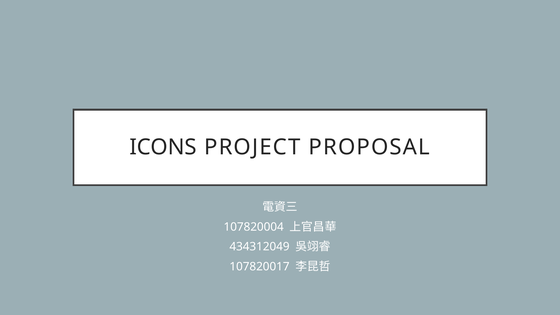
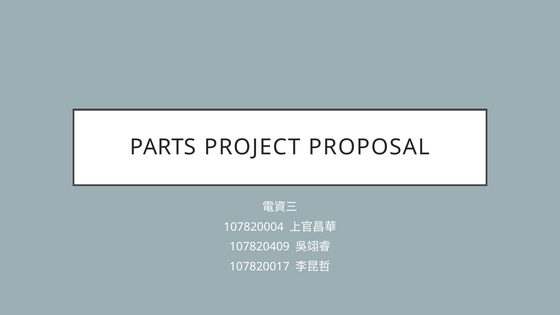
ICONS: ICONS -> PARTS
434312049: 434312049 -> 107820409
